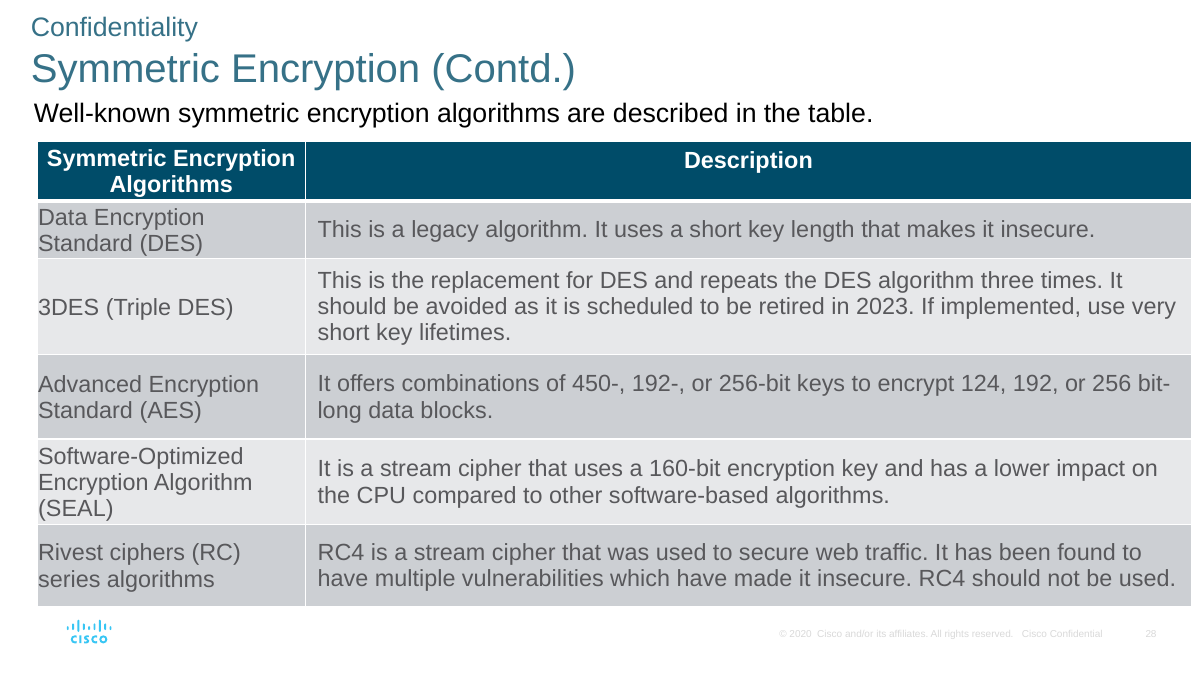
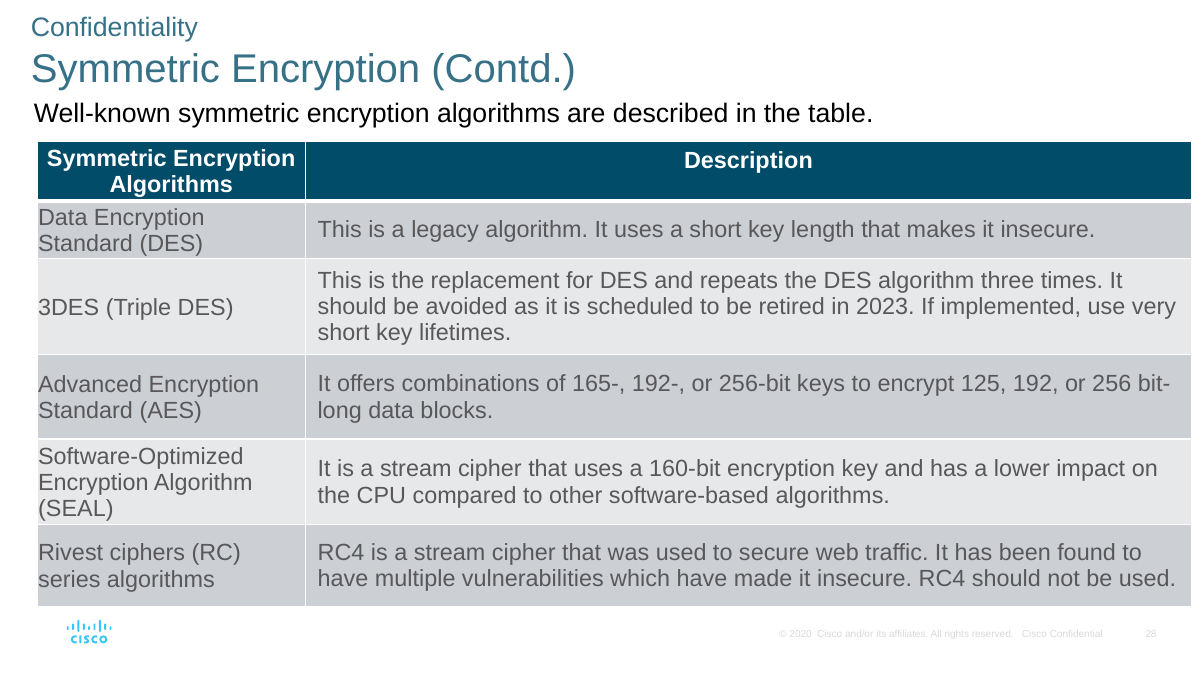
450-: 450- -> 165-
124: 124 -> 125
